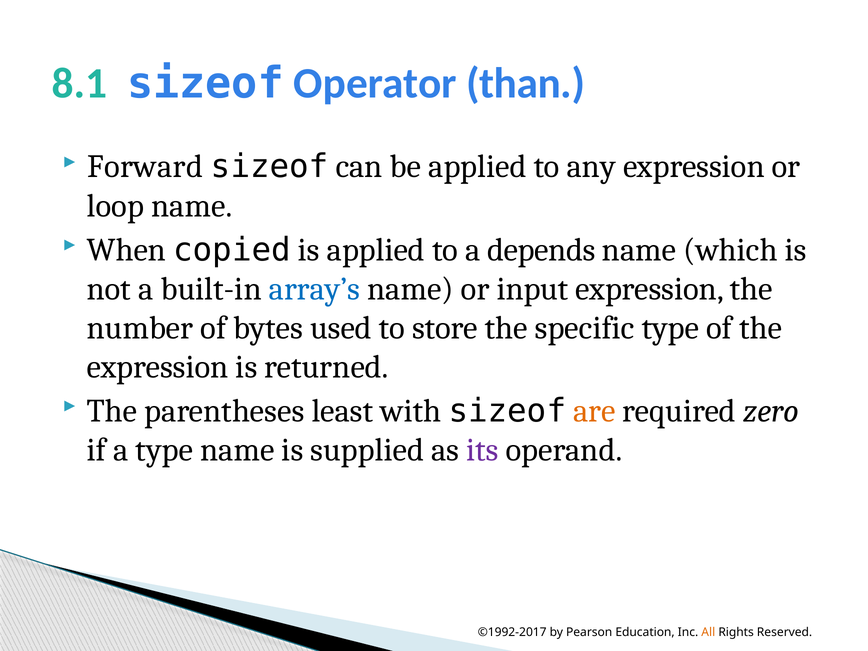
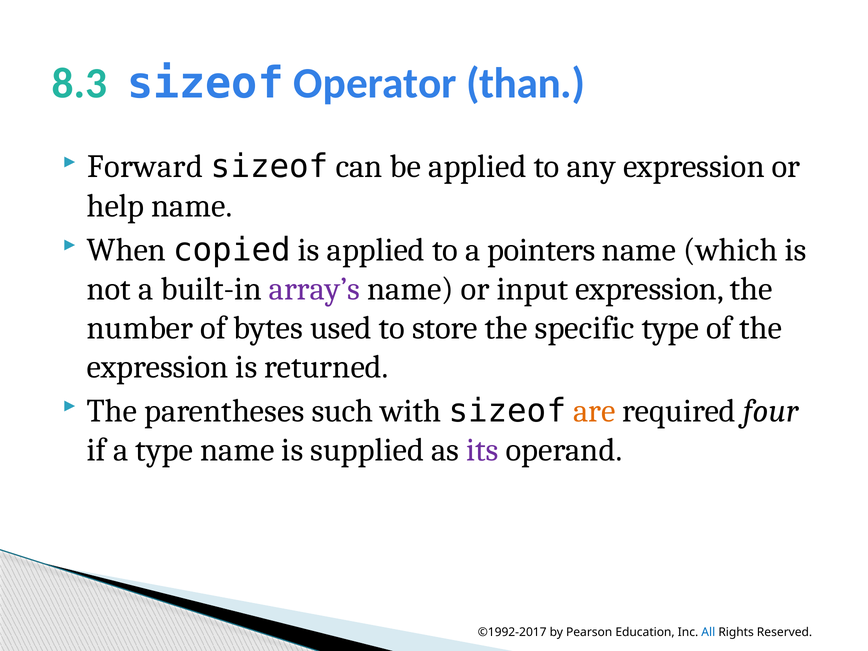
8.1: 8.1 -> 8.3
loop: loop -> help
depends: depends -> pointers
array’s colour: blue -> purple
least: least -> such
zero: zero -> four
All colour: orange -> blue
